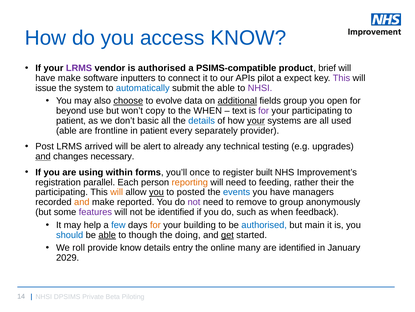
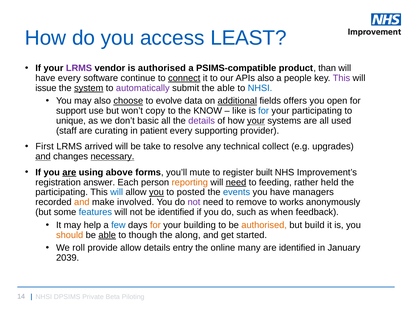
access KNOW: KNOW -> LEAST
brief: brief -> than
have make: make -> every
inputters: inputters -> continue
connect underline: none -> present
APIs pilot: pilot -> also
expect: expect -> people
system underline: none -> present
automatically colour: blue -> purple
NHSI at (260, 88) colour: purple -> blue
fields group: group -> offers
beyond: beyond -> support
the WHEN: WHEN -> KNOW
text: text -> like
for at (264, 111) colour: purple -> blue
patient at (71, 121): patient -> unique
details at (202, 121) colour: blue -> purple
able at (66, 131): able -> staff
frontline: frontline -> curating
separately: separately -> supporting
Post: Post -> First
alert: alert -> take
already: already -> resolve
testing: testing -> collect
necessary underline: none -> present
are at (69, 172) underline: none -> present
within: within -> above
once: once -> mute
parallel: parallel -> answer
need at (236, 182) underline: none -> present
their: their -> held
will at (117, 192) colour: orange -> blue
reported: reported -> involved
to group: group -> works
features colour: purple -> blue
authorised at (264, 225) colour: blue -> orange
main: main -> build
should colour: blue -> orange
doing: doing -> along
get underline: present -> none
provide know: know -> allow
2029: 2029 -> 2039
